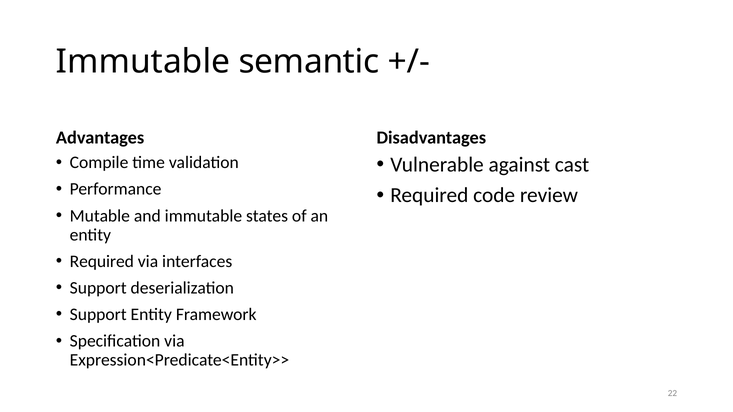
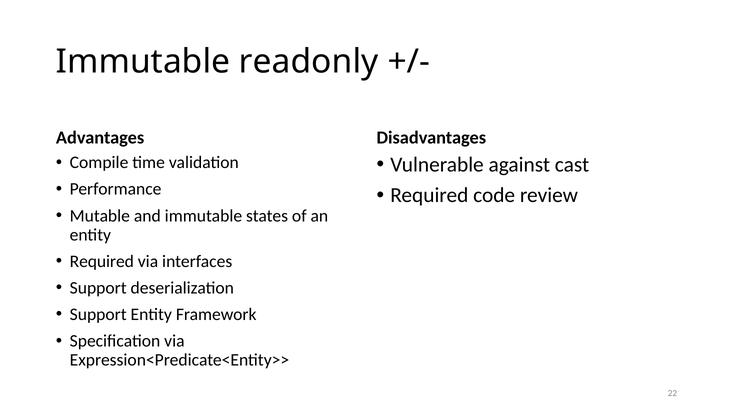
semantic: semantic -> readonly
